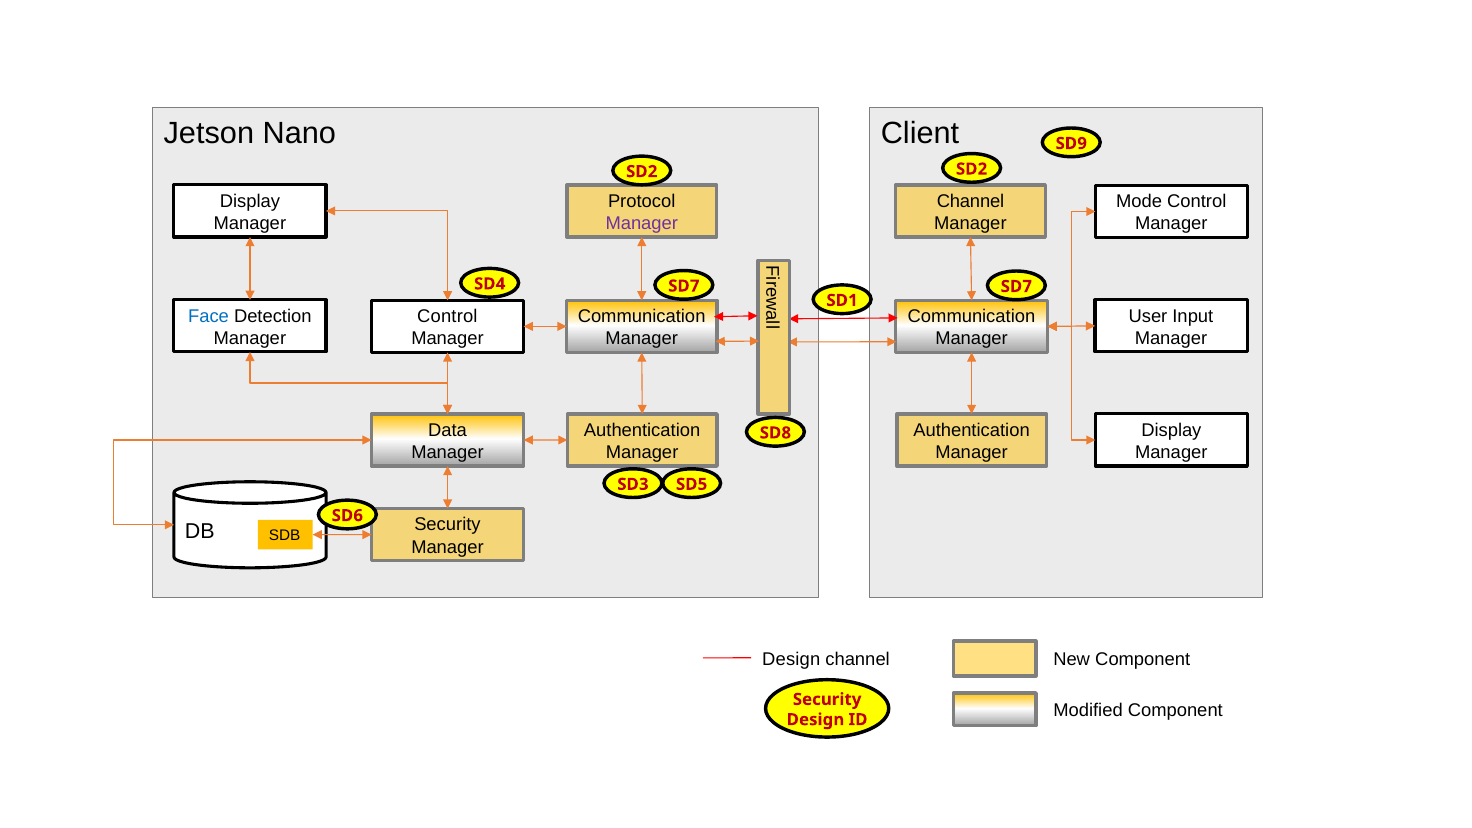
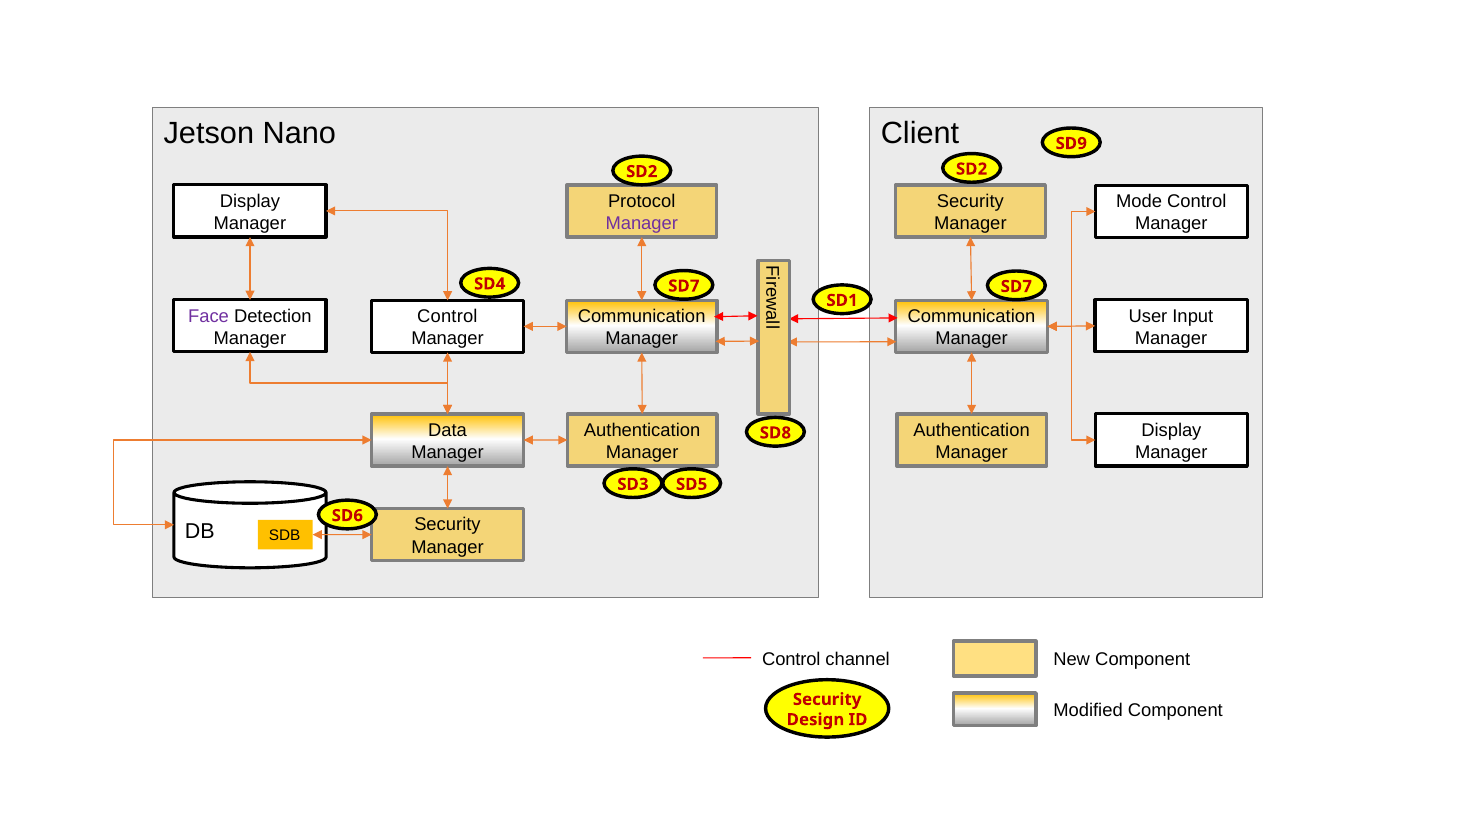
Channel at (970, 201): Channel -> Security
Face colour: blue -> purple
Design at (791, 659): Design -> Control
